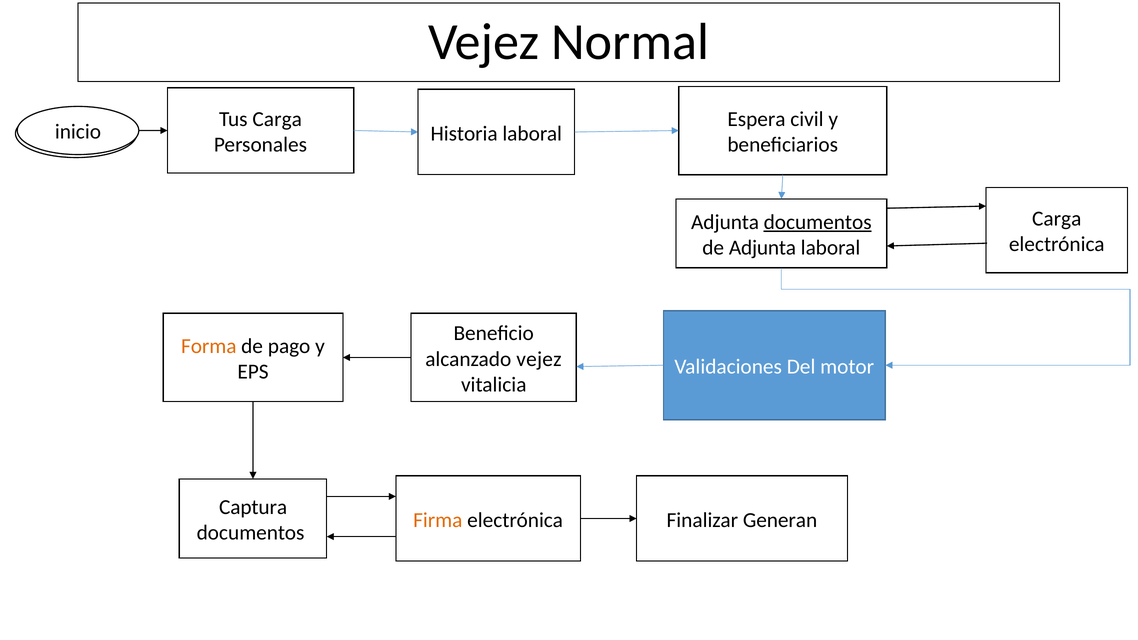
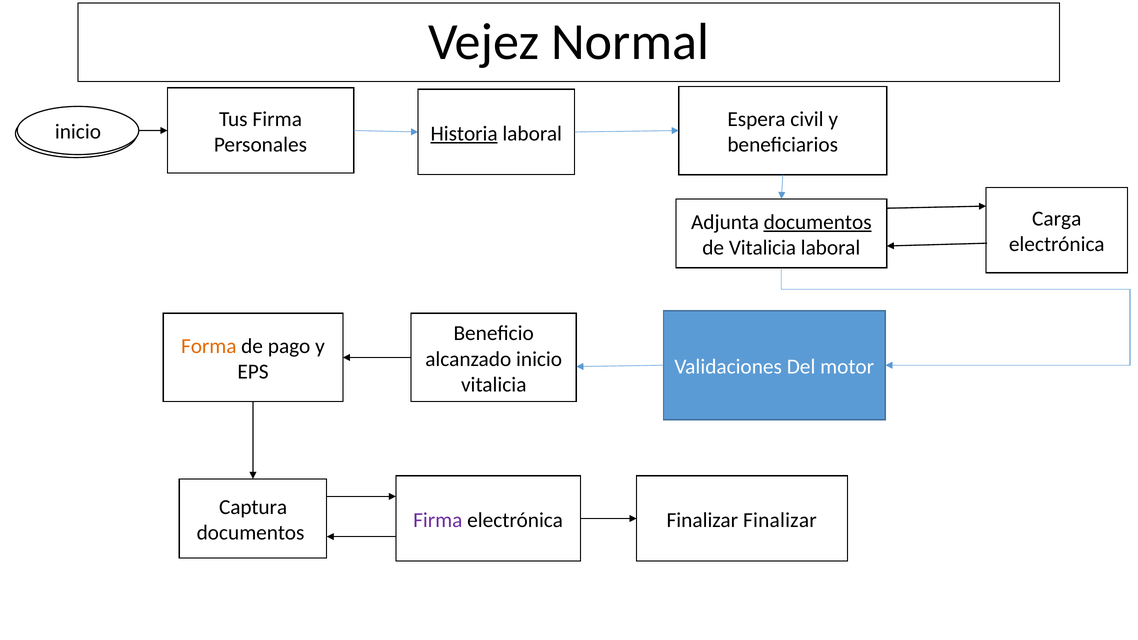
Tus Carga: Carga -> Firma
Historia underline: none -> present
de Adjunta: Adjunta -> Vitalicia
alcanzado vejez: vejez -> inicio
Firma at (438, 520) colour: orange -> purple
Finalizar Generan: Generan -> Finalizar
